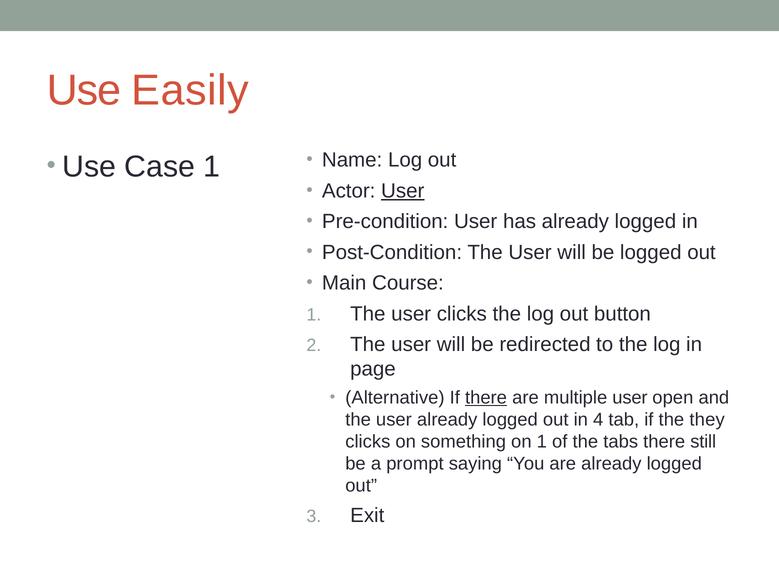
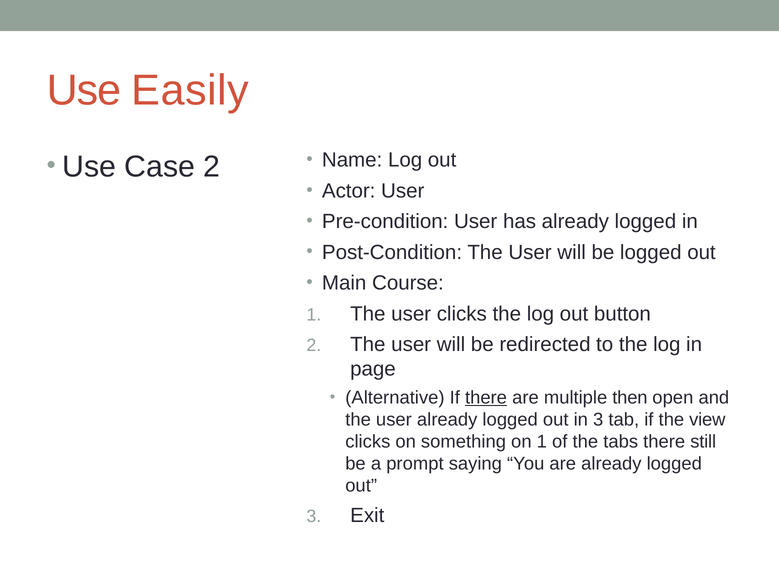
Case 1: 1 -> 2
User at (403, 191) underline: present -> none
multiple user: user -> then
in 4: 4 -> 3
they: they -> view
